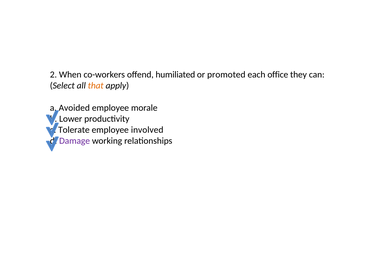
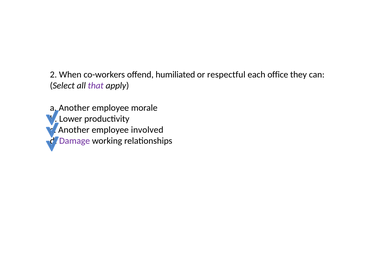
promoted: promoted -> respectful
that colour: orange -> purple
Avoided at (74, 108): Avoided -> Another
Tolerate at (74, 130): Tolerate -> Another
